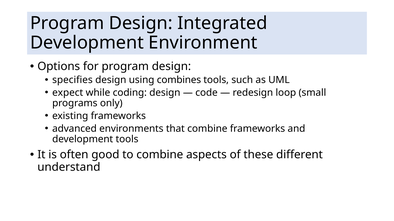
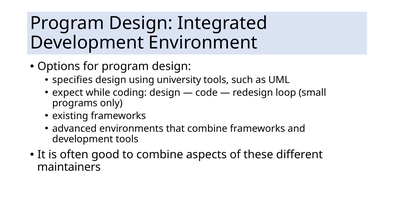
combines: combines -> university
understand: understand -> maintainers
